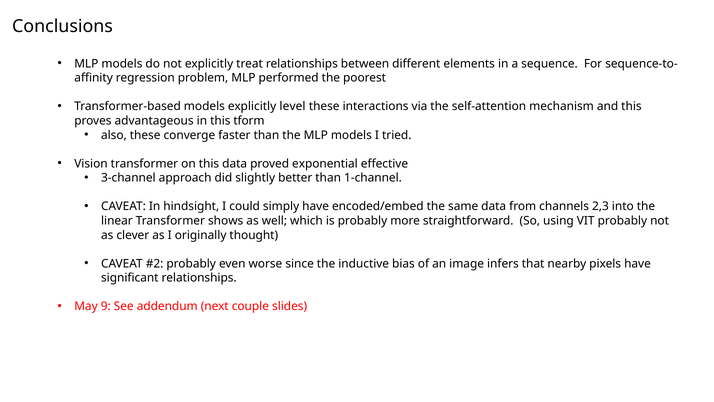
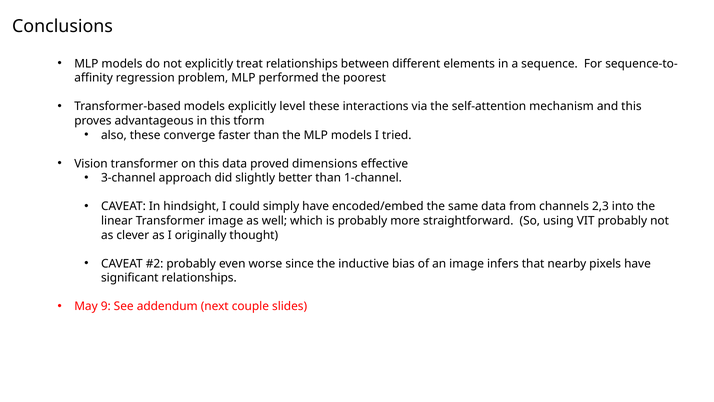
exponential: exponential -> dimensions
Transformer shows: shows -> image
